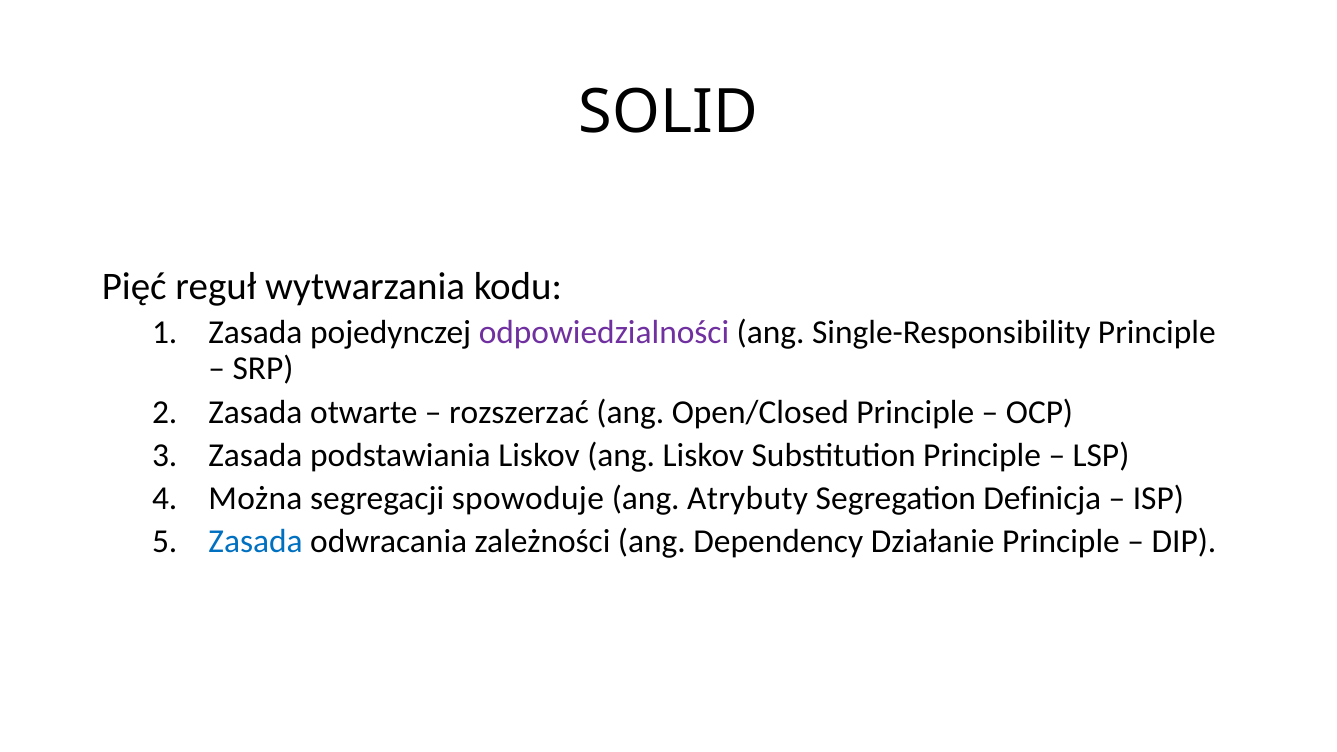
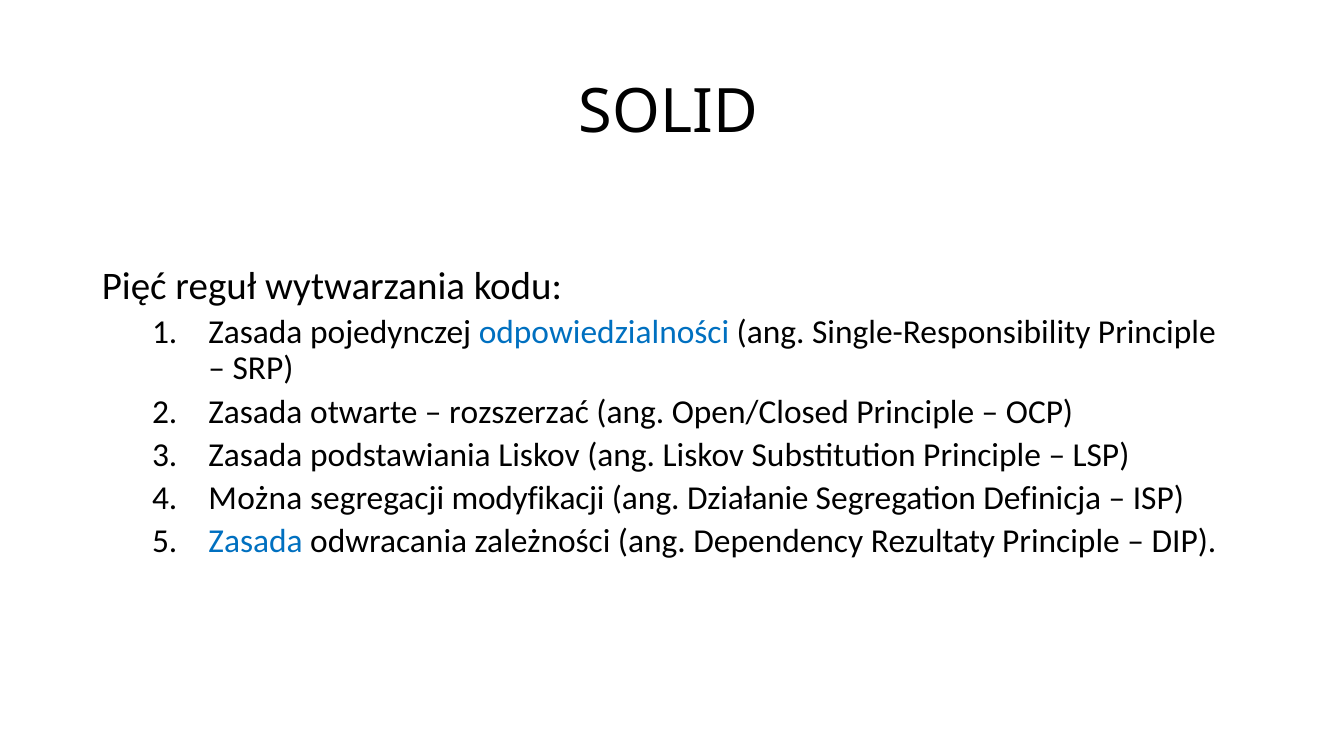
odpowiedzialności colour: purple -> blue
spowoduje: spowoduje -> modyfikacji
Atrybuty: Atrybuty -> Działanie
Działanie: Działanie -> Rezultaty
